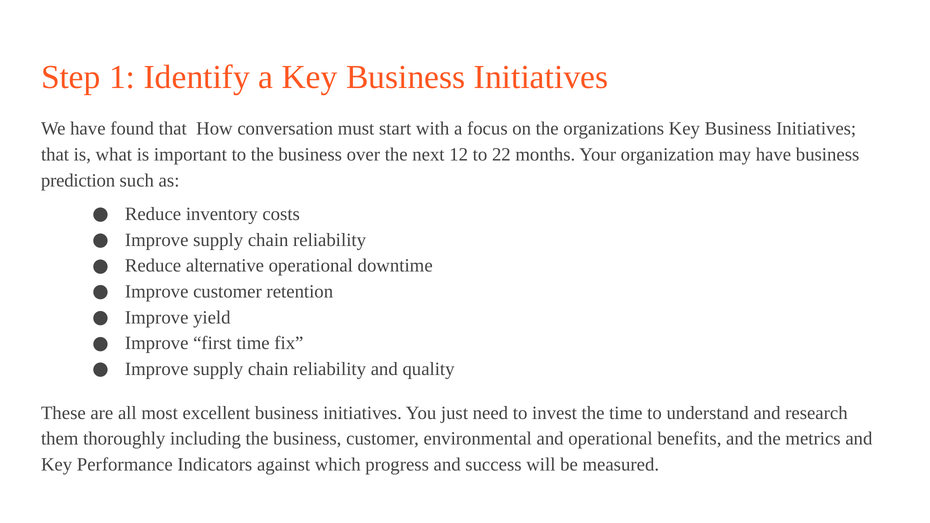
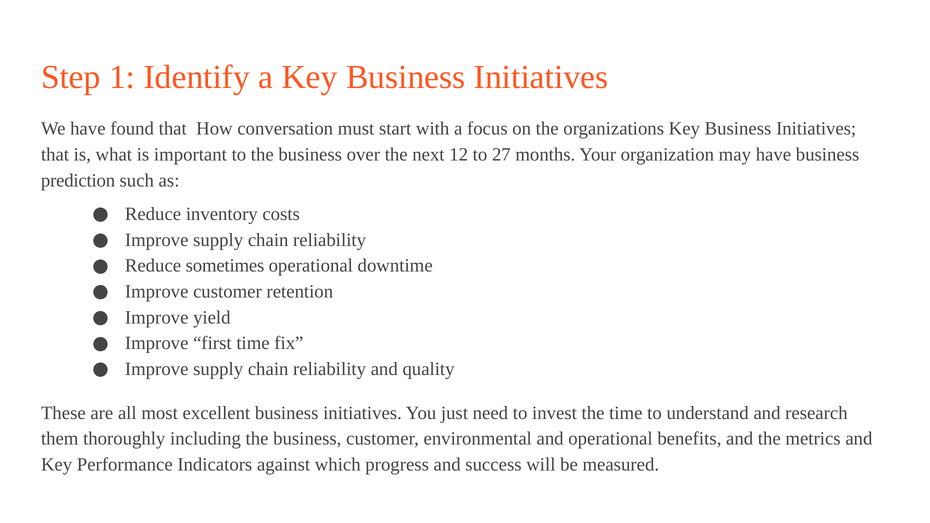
22: 22 -> 27
alternative: alternative -> sometimes
